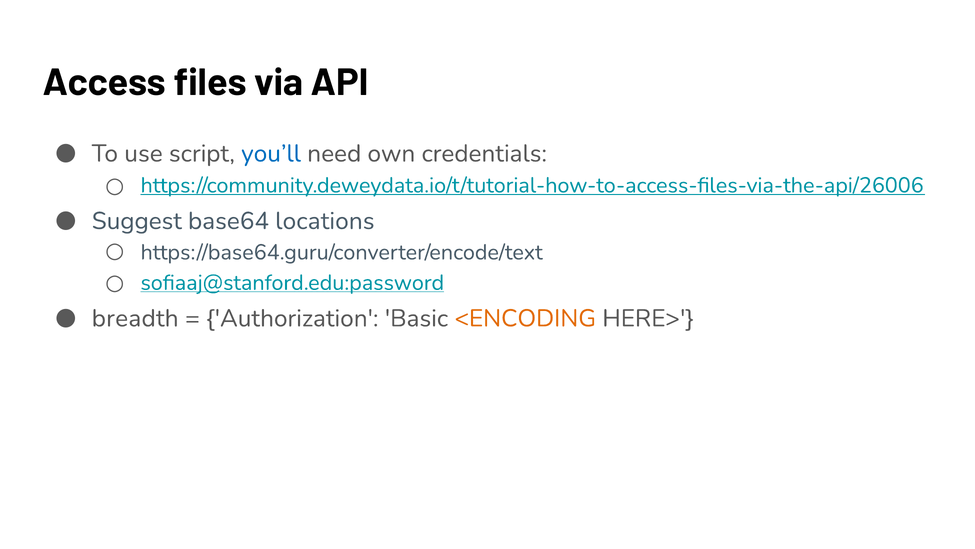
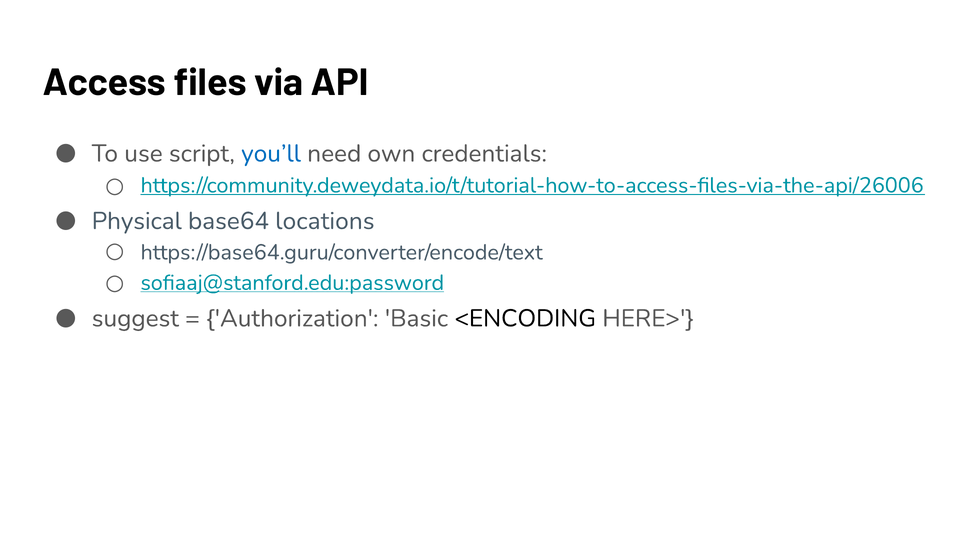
Suggest: Suggest -> Physical
breadth: breadth -> suggest
<ENCODING colour: orange -> black
